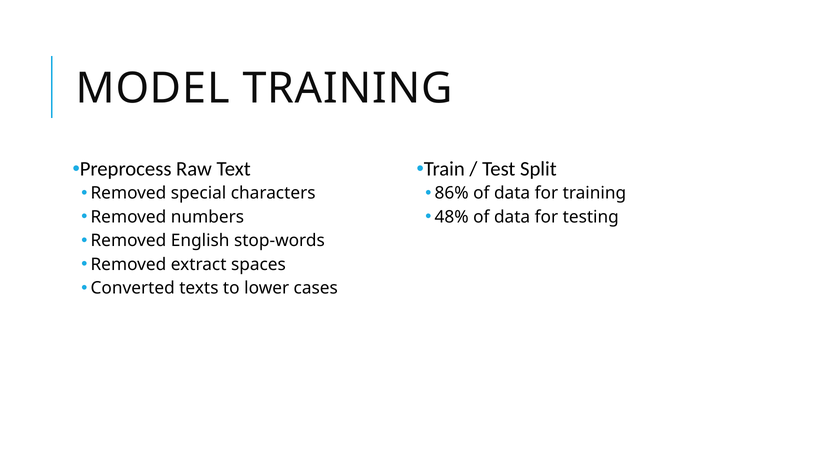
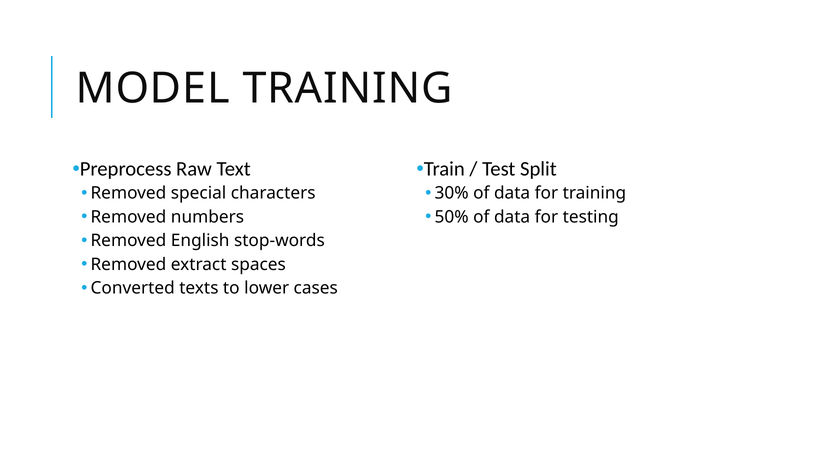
86%: 86% -> 30%
48%: 48% -> 50%
